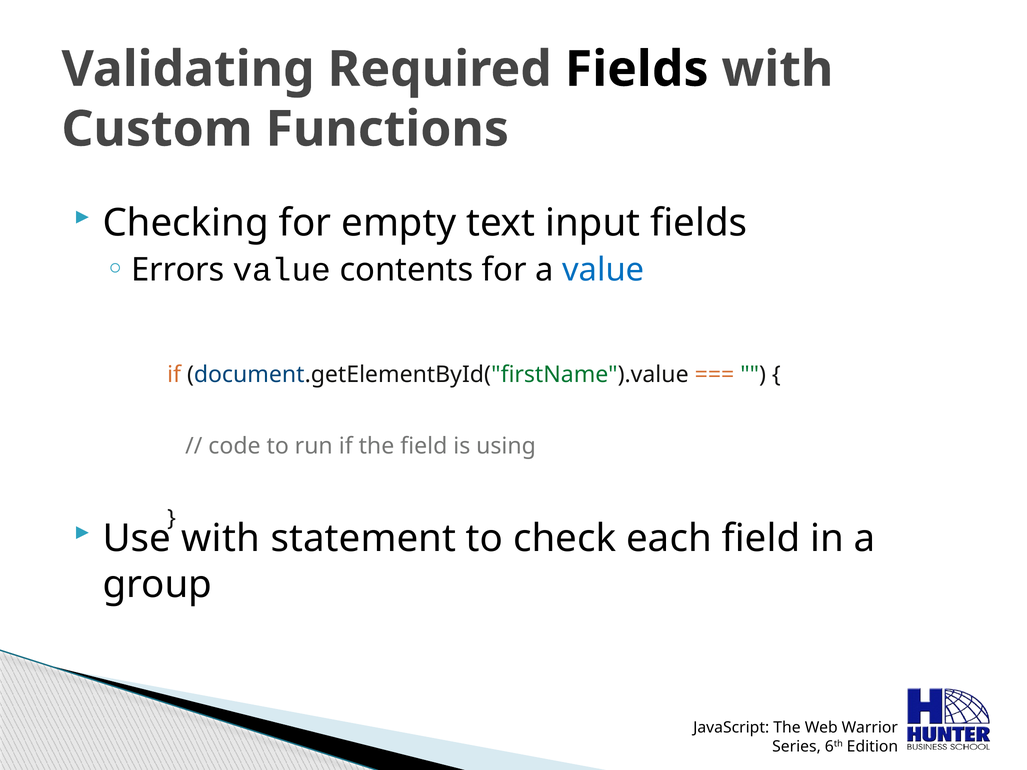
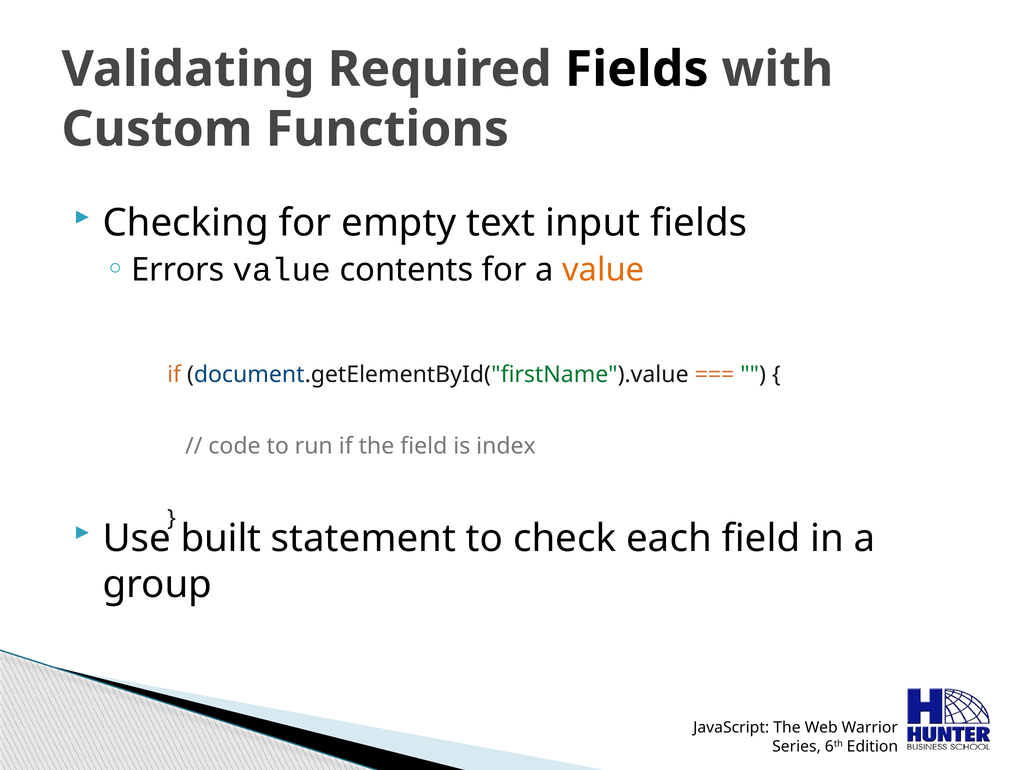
value at (603, 270) colour: blue -> orange
using: using -> index
Use with: with -> built
